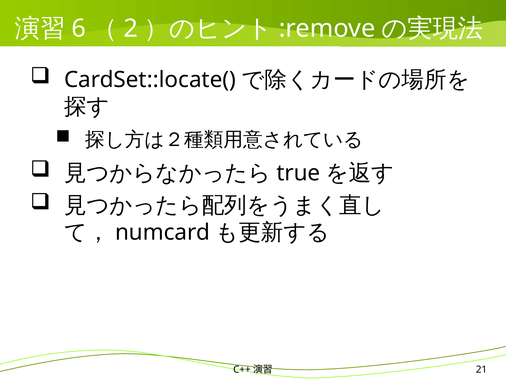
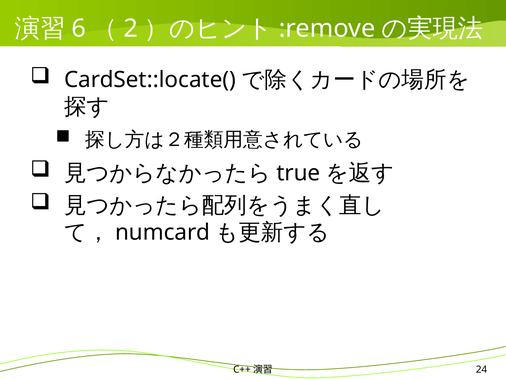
21: 21 -> 24
